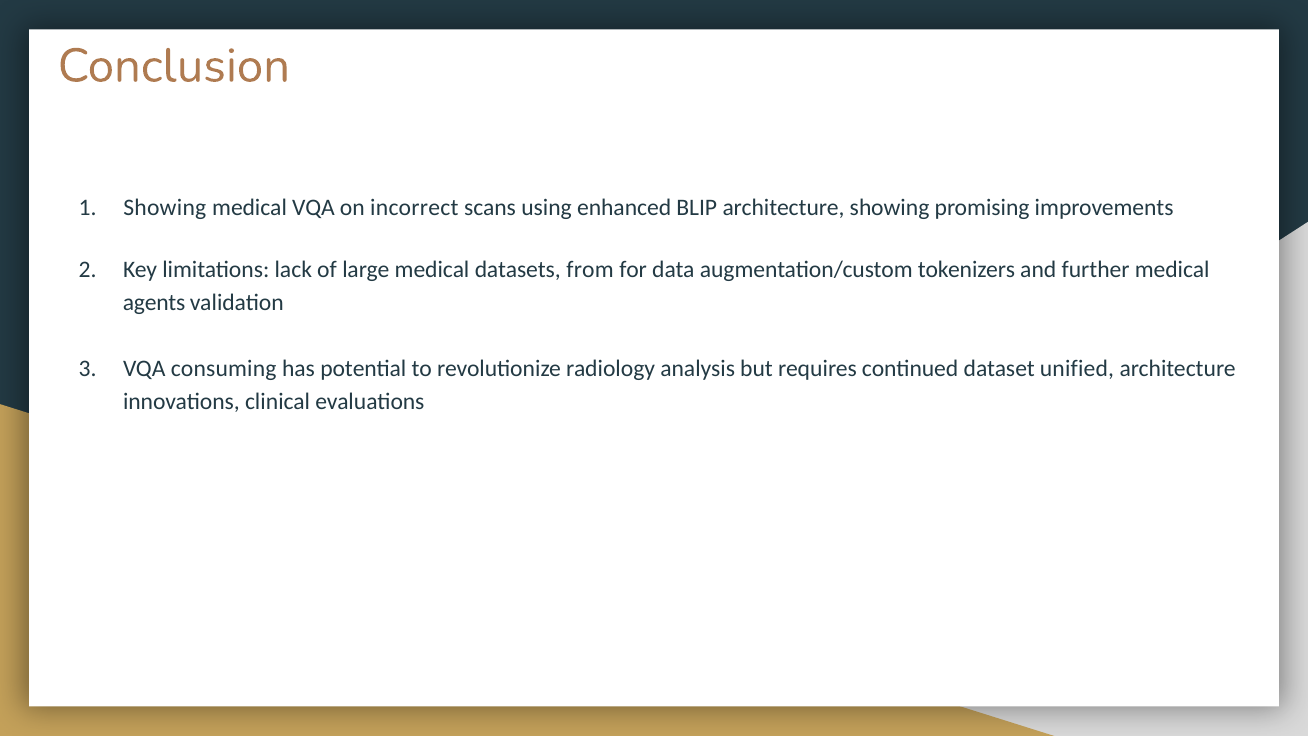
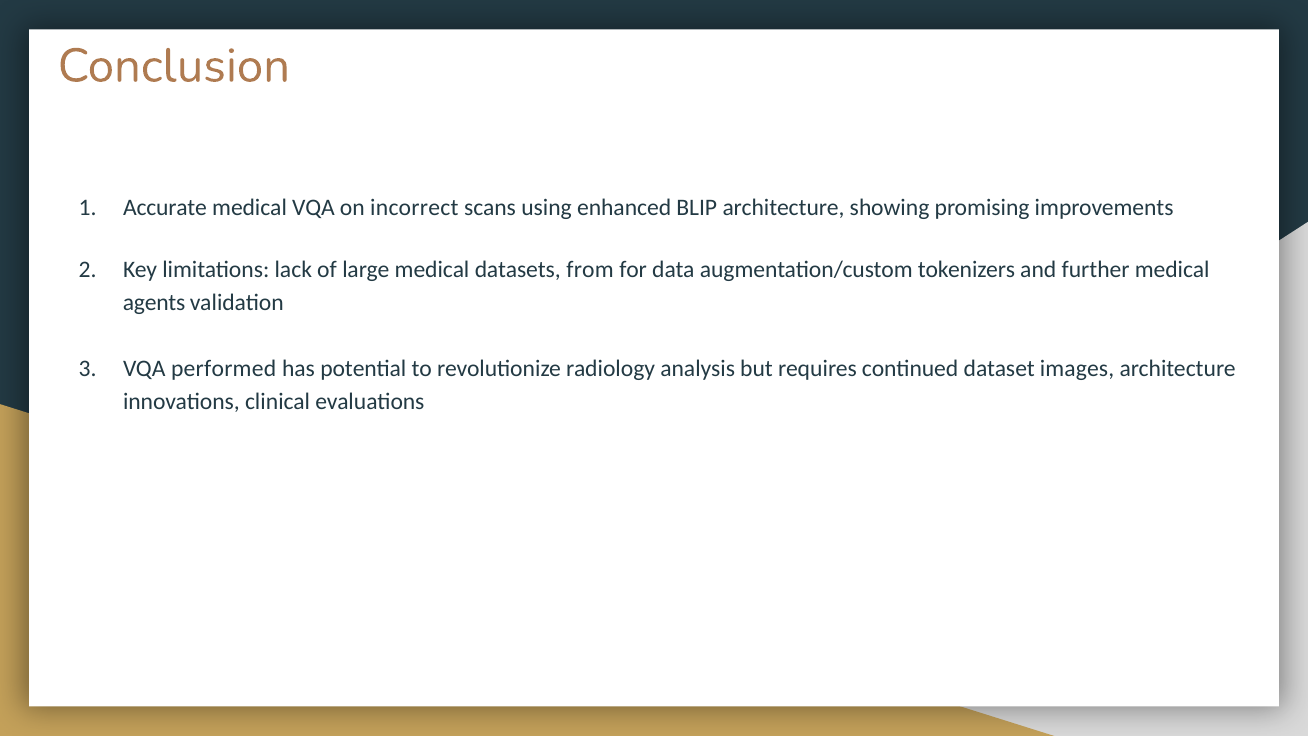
Showing at (165, 208): Showing -> Accurate
consuming: consuming -> performed
unified: unified -> images
